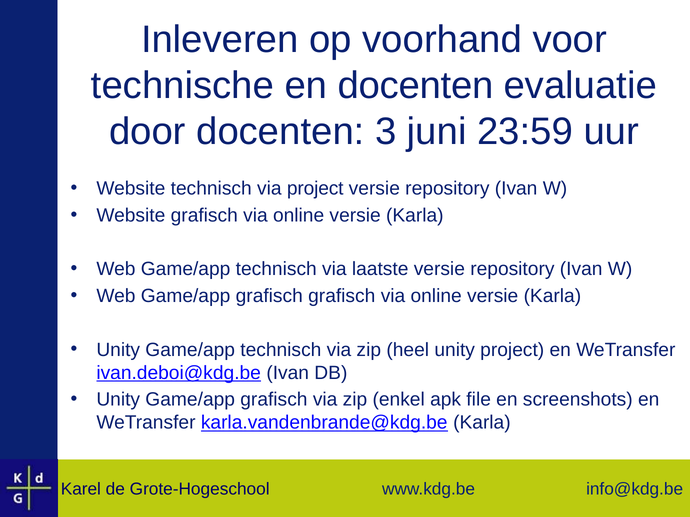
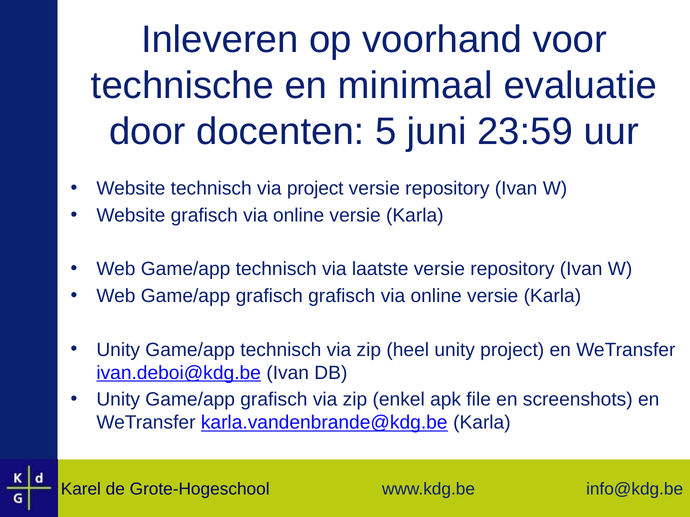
en docenten: docenten -> minimaal
3: 3 -> 5
